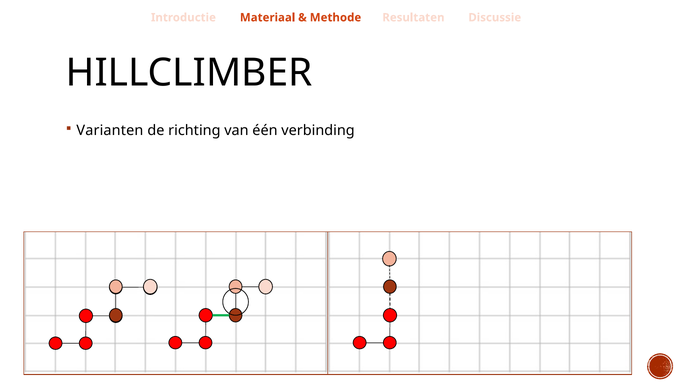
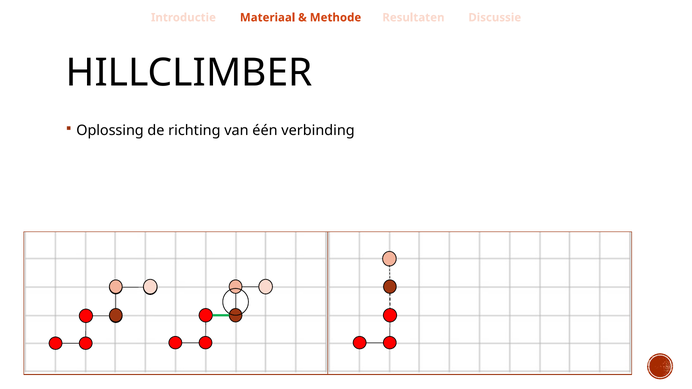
Varianten: Varianten -> Oplossing
